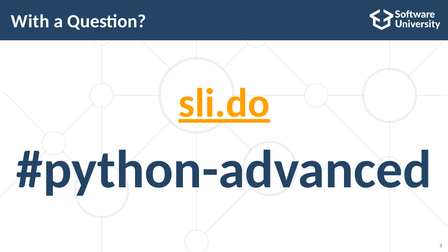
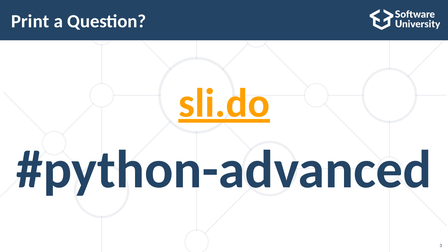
With: With -> Print
